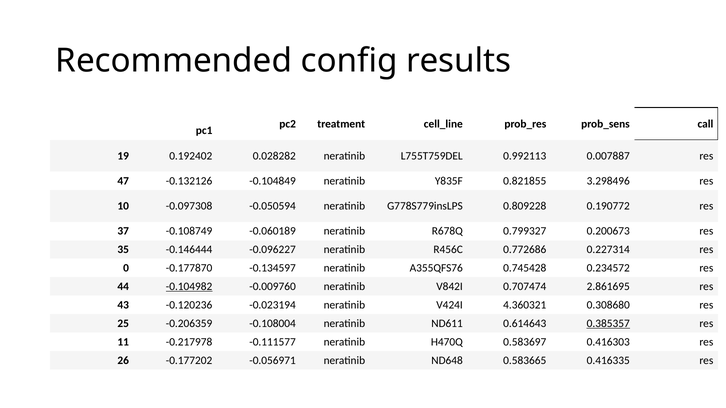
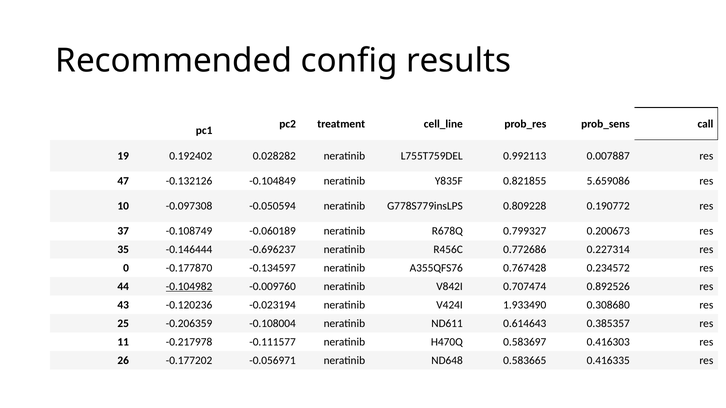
3.298496: 3.298496 -> 5.659086
-0.096227: -0.096227 -> -0.696237
0.745428: 0.745428 -> 0.767428
2.861695: 2.861695 -> 0.892526
4.360321: 4.360321 -> 1.933490
0.385357 underline: present -> none
